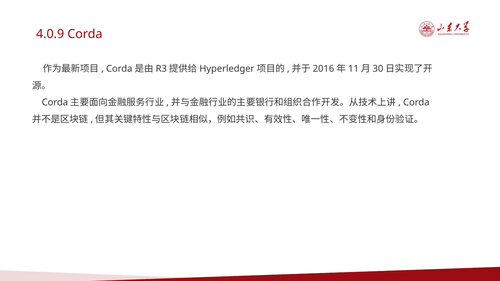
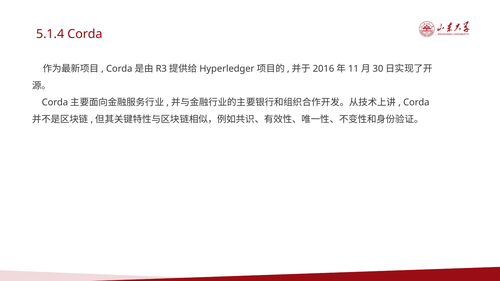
4.0.9: 4.0.9 -> 5.1.4
